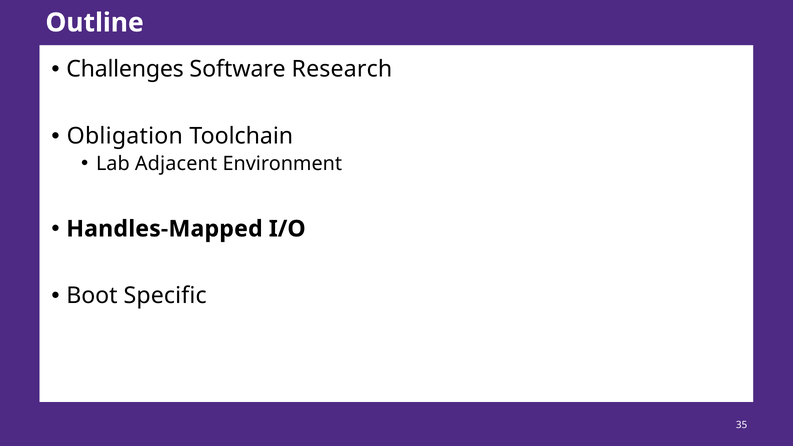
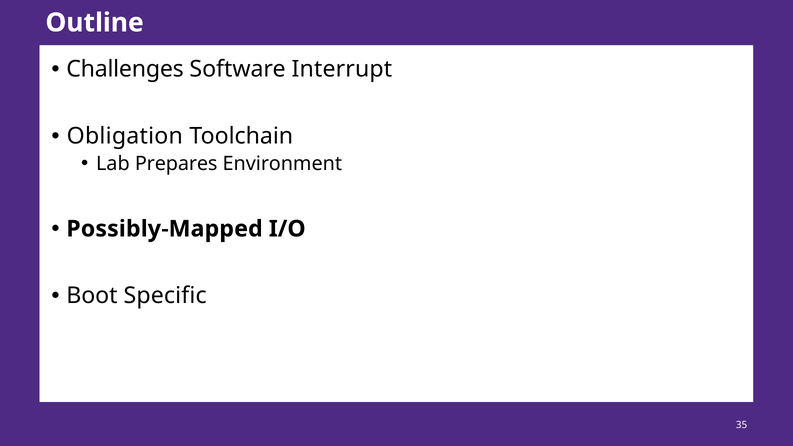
Research: Research -> Interrupt
Adjacent: Adjacent -> Prepares
Handles-Mapped: Handles-Mapped -> Possibly-Mapped
